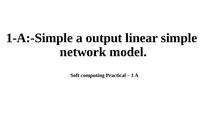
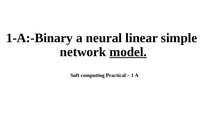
1-A:-Simple: 1-A:-Simple -> 1-A:-Binary
output: output -> neural
model underline: none -> present
